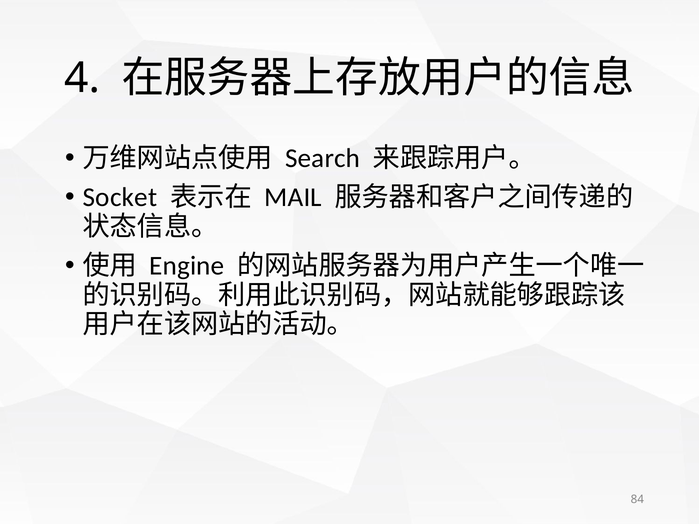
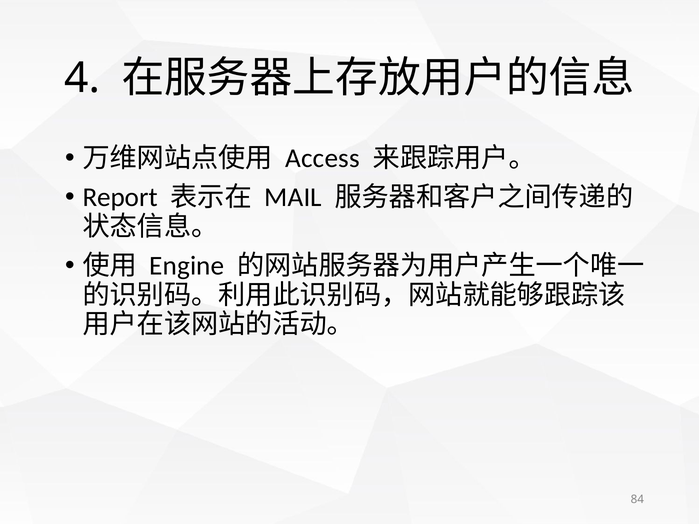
Search: Search -> Access
Socket: Socket -> Report
